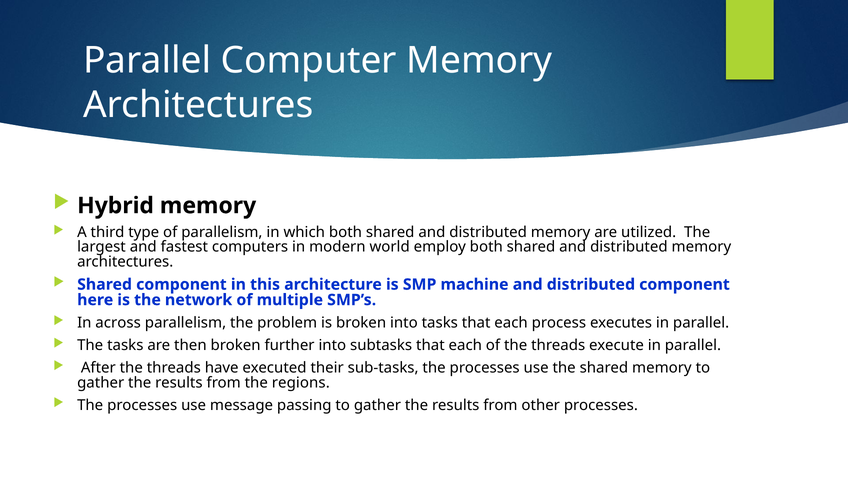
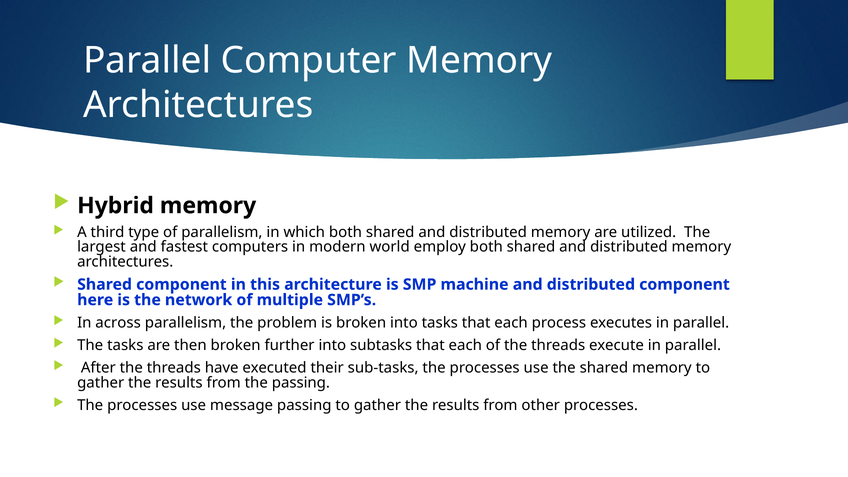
the regions: regions -> passing
